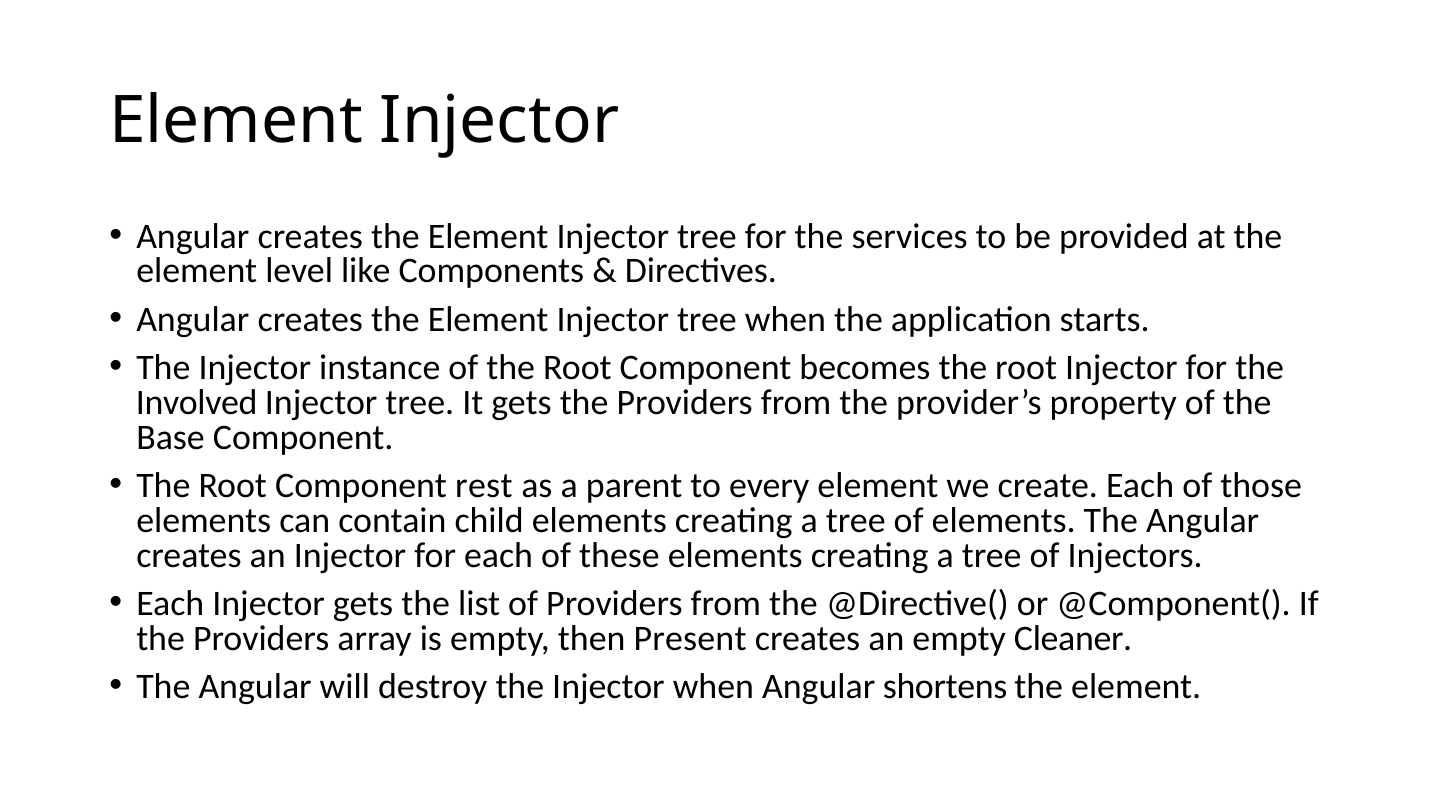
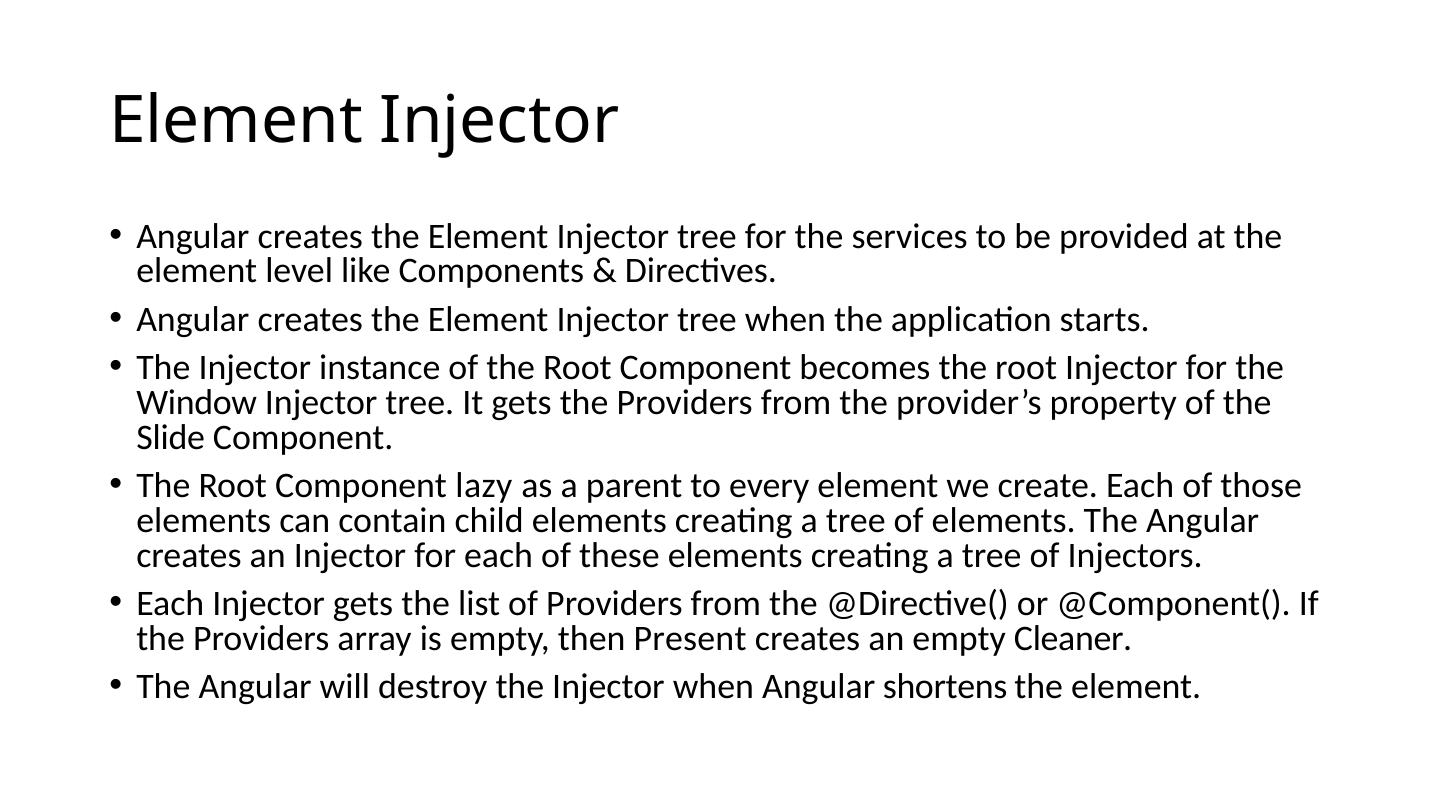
Involved: Involved -> Window
Base: Base -> Slide
rest: rest -> lazy
